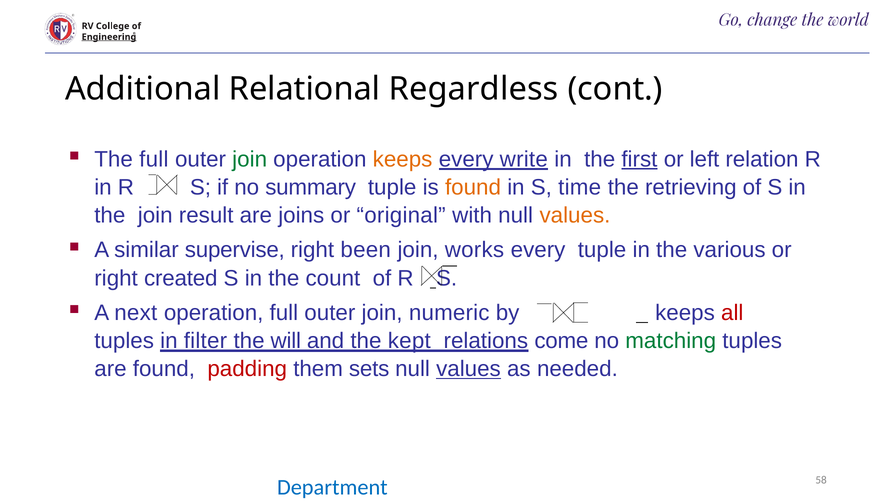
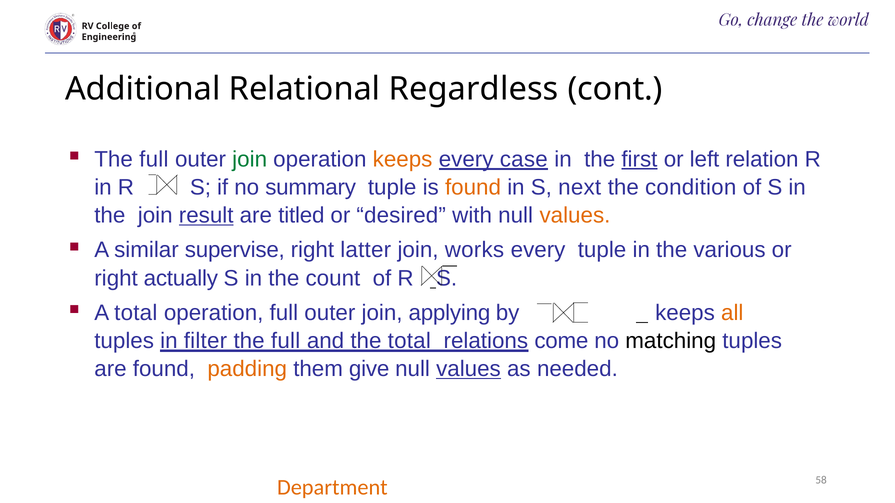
Engineering underline: present -> none
write: write -> case
time: time -> next
retrieving: retrieving -> condition
result underline: none -> present
joins: joins -> titled
original: original -> desired
been: been -> latter
created: created -> actually
A next: next -> total
numeric: numeric -> applying
all colour: red -> orange
will at (286, 341): will -> full
the kept: kept -> total
matching colour: green -> black
padding colour: red -> orange
sets: sets -> give
Department at (332, 488) colour: blue -> orange
